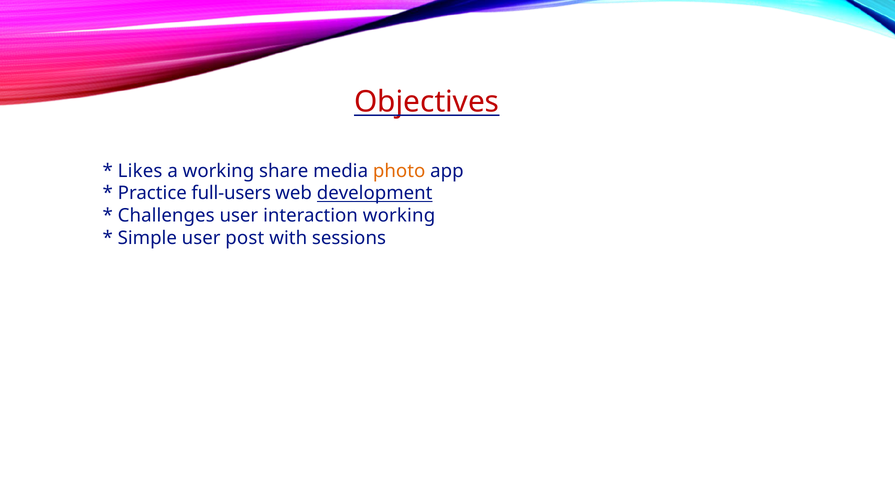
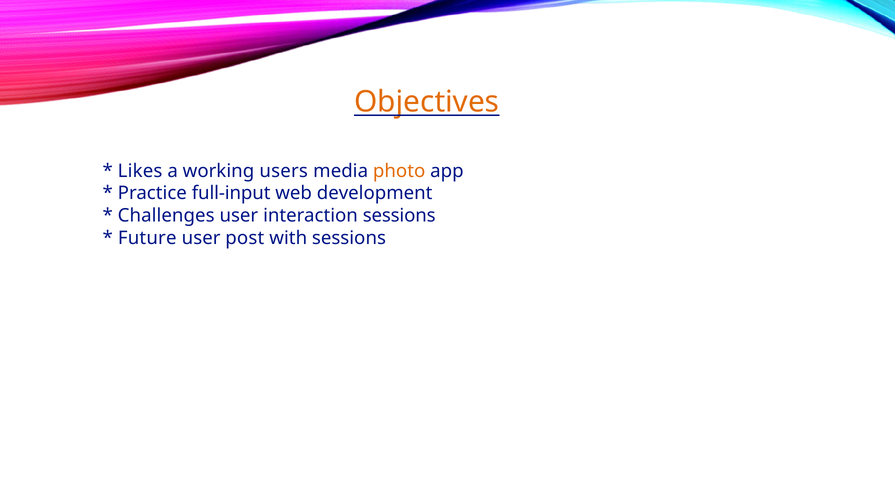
Objectives colour: red -> orange
share: share -> users
full-users: full-users -> full-input
development underline: present -> none
interaction working: working -> sessions
Simple: Simple -> Future
